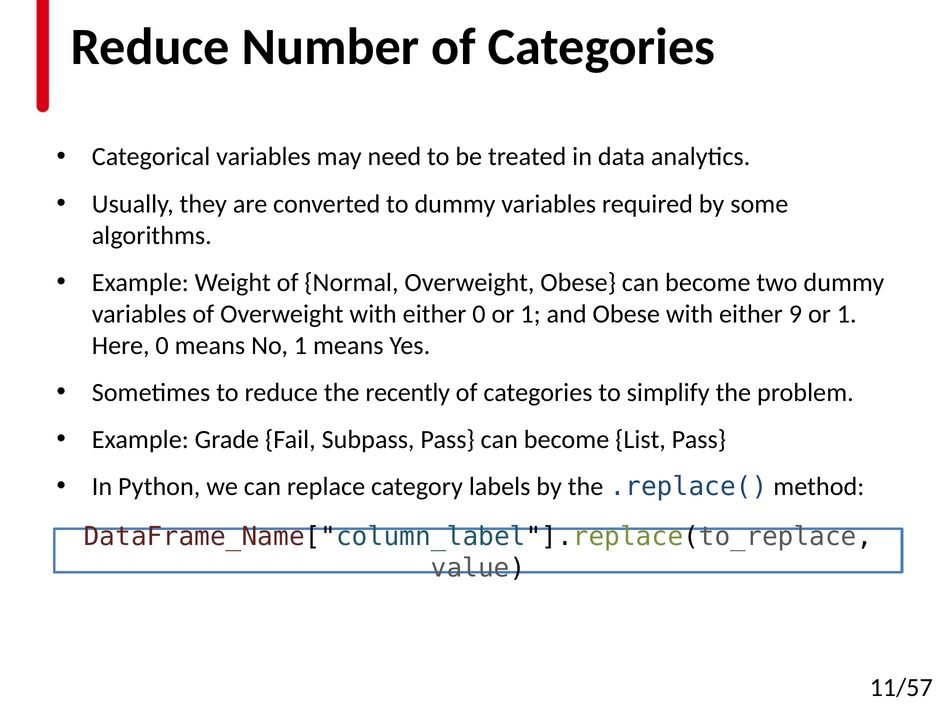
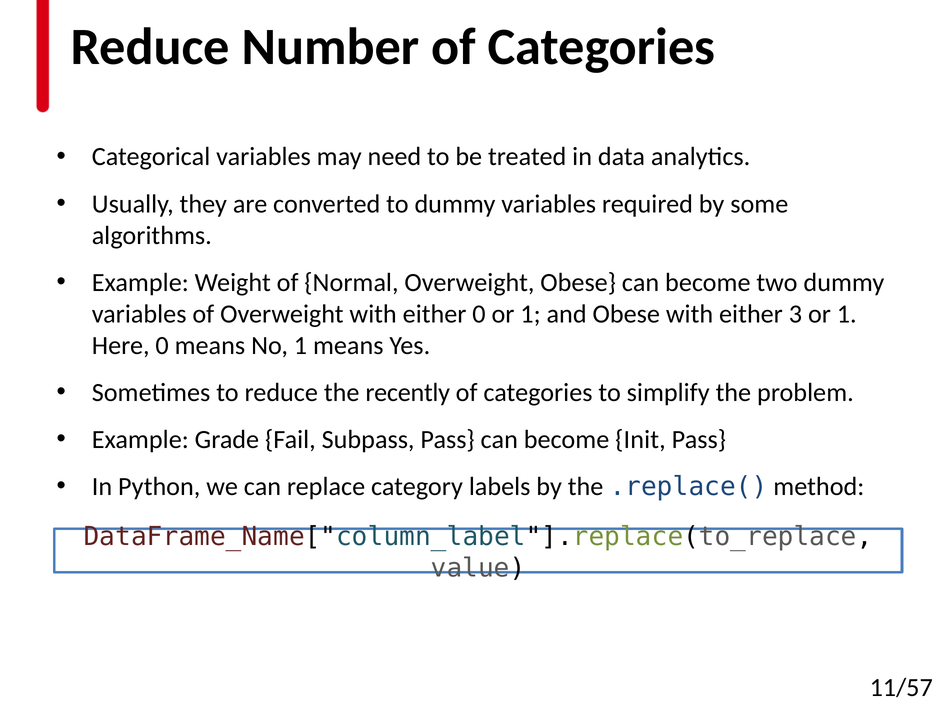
9: 9 -> 3
List: List -> Init
